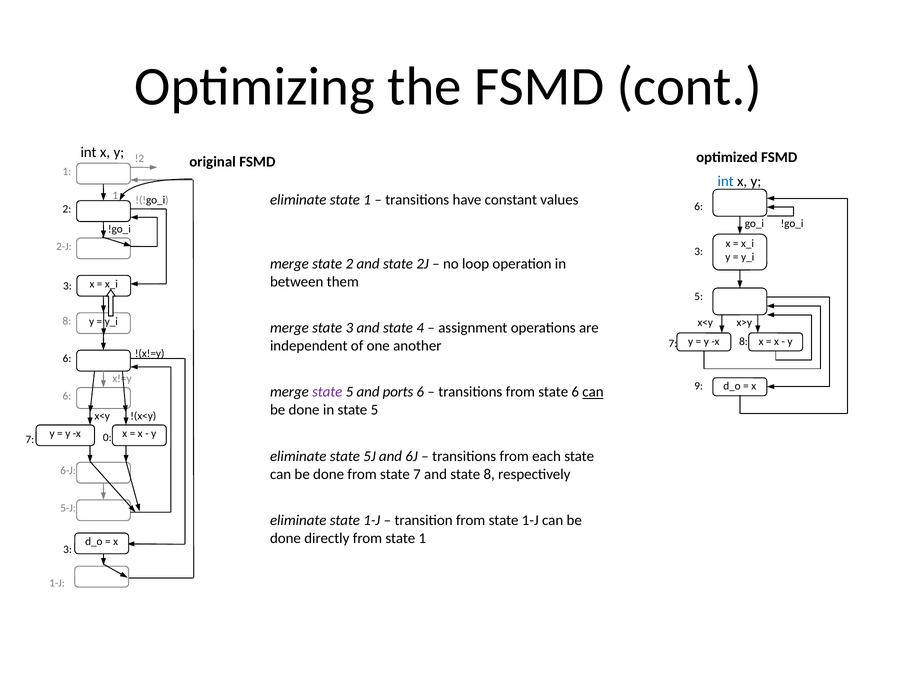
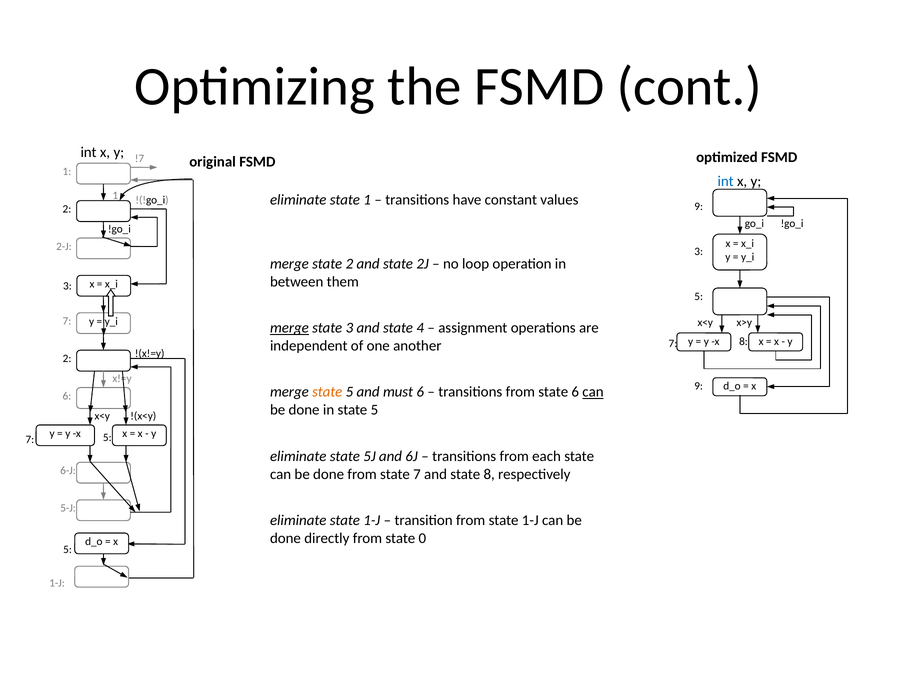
!2: !2 -> !7
6 at (699, 207): 6 -> 9
8 at (67, 321): 8 -> 7
merge at (289, 328) underline: none -> present
6 at (67, 358): 6 -> 2
state at (327, 392) colour: purple -> orange
ports: ports -> must
0 at (107, 437): 0 -> 5
from state 1: 1 -> 0
3 at (68, 549): 3 -> 5
